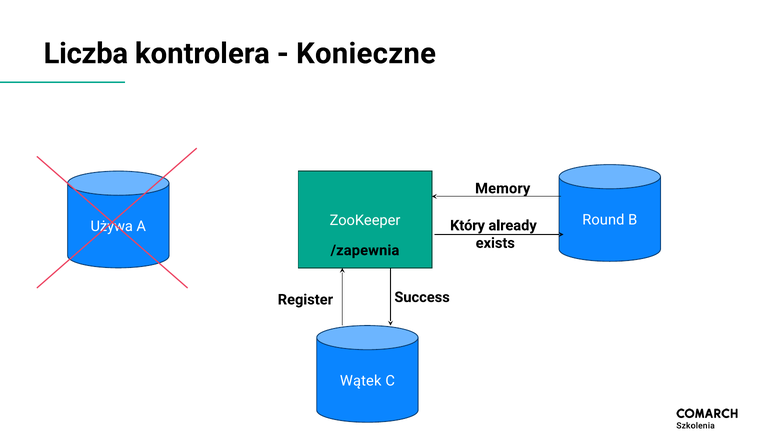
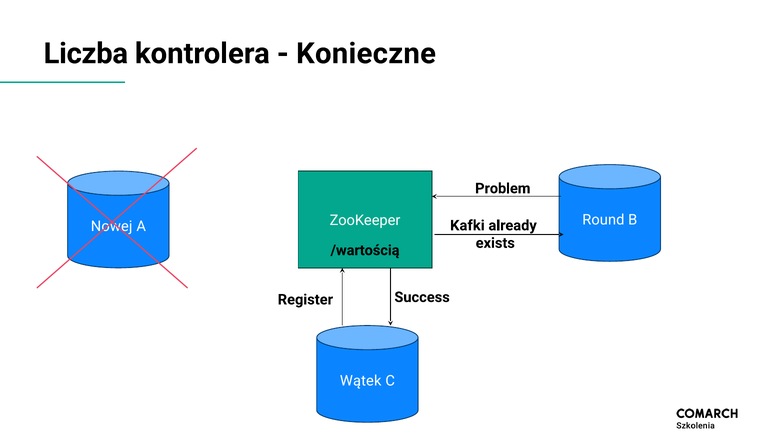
Memory: Memory -> Problem
Który: Który -> Kafki
Używa: Używa -> Nowej
/zapewnia: /zapewnia -> /wartością
